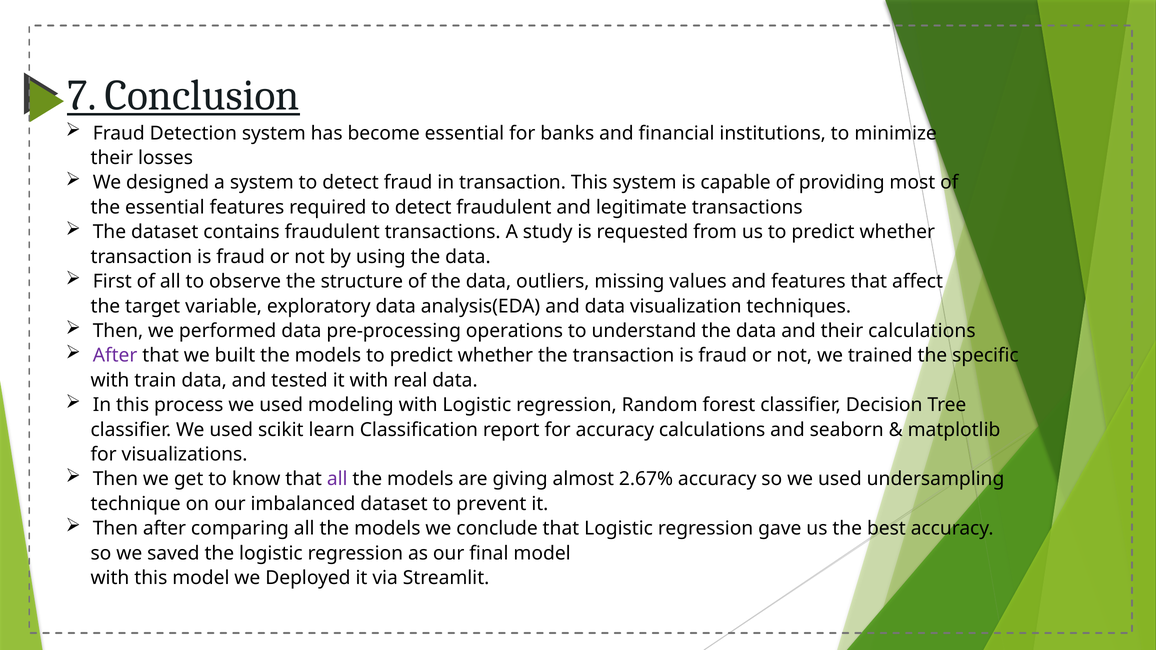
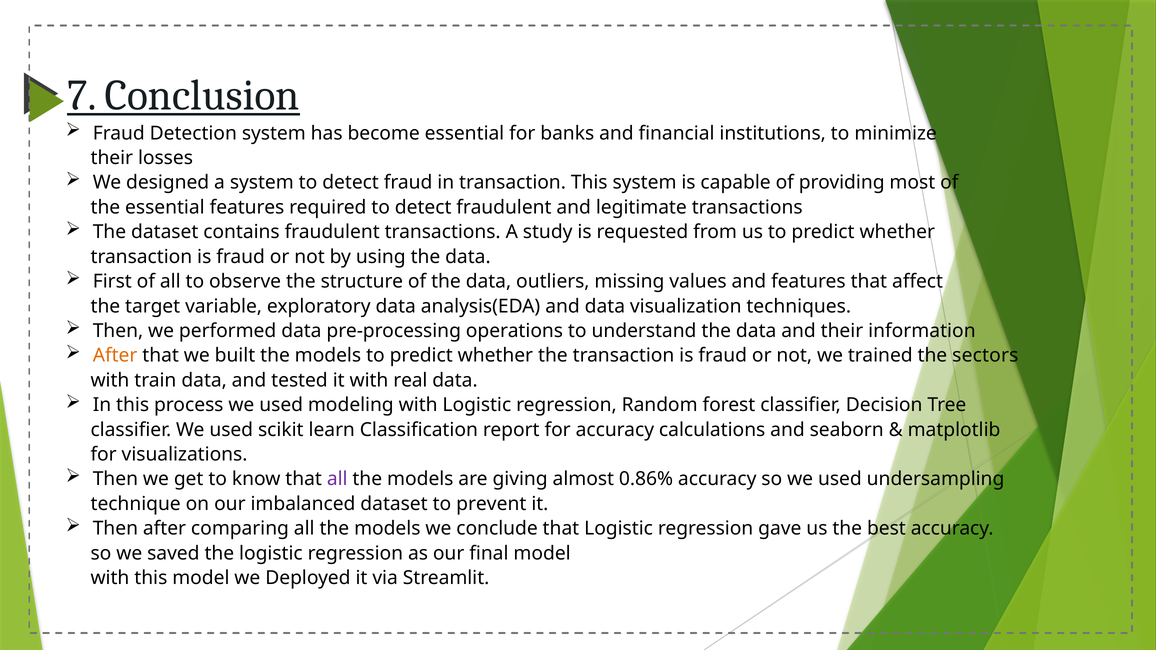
their calculations: calculations -> information
After at (115, 356) colour: purple -> orange
specific: specific -> sectors
2.67%: 2.67% -> 0.86%
